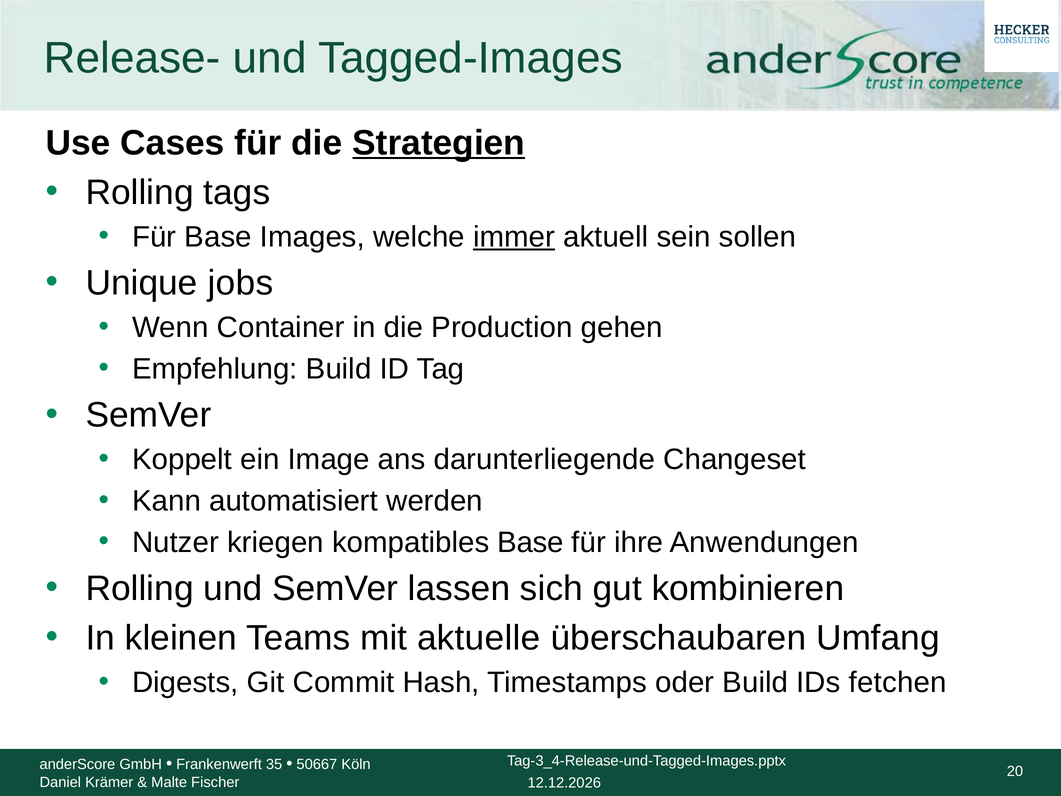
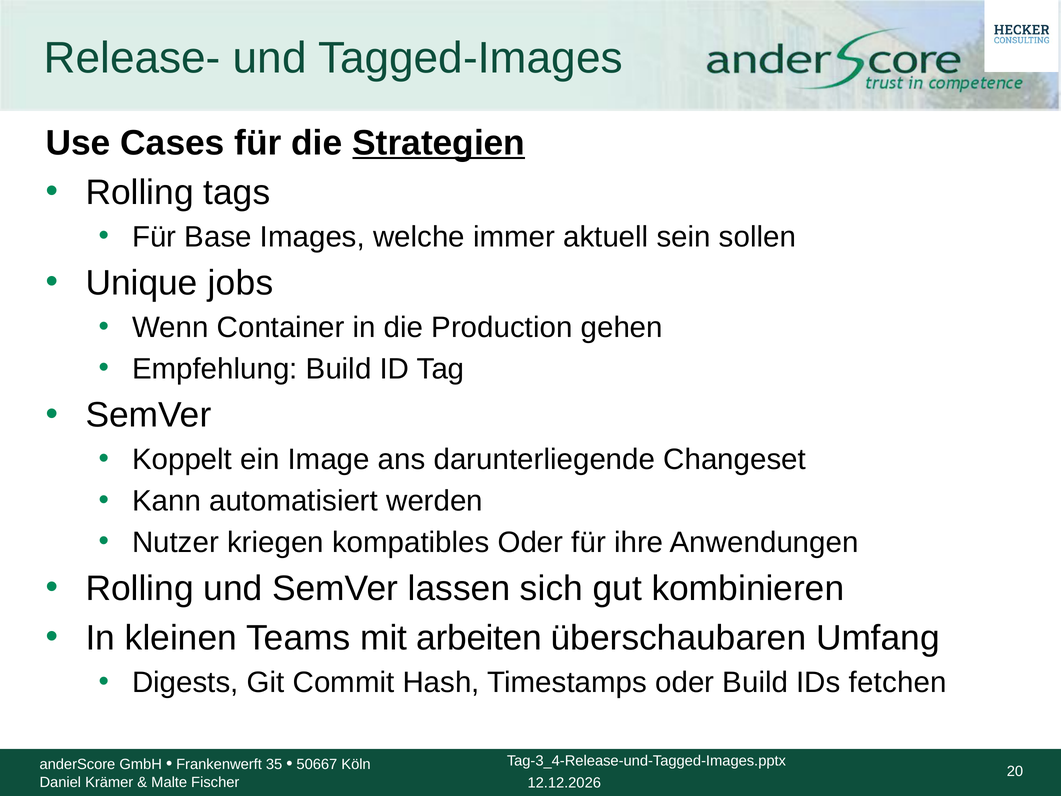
immer underline: present -> none
kompatibles Base: Base -> Oder
aktuelle: aktuelle -> arbeiten
